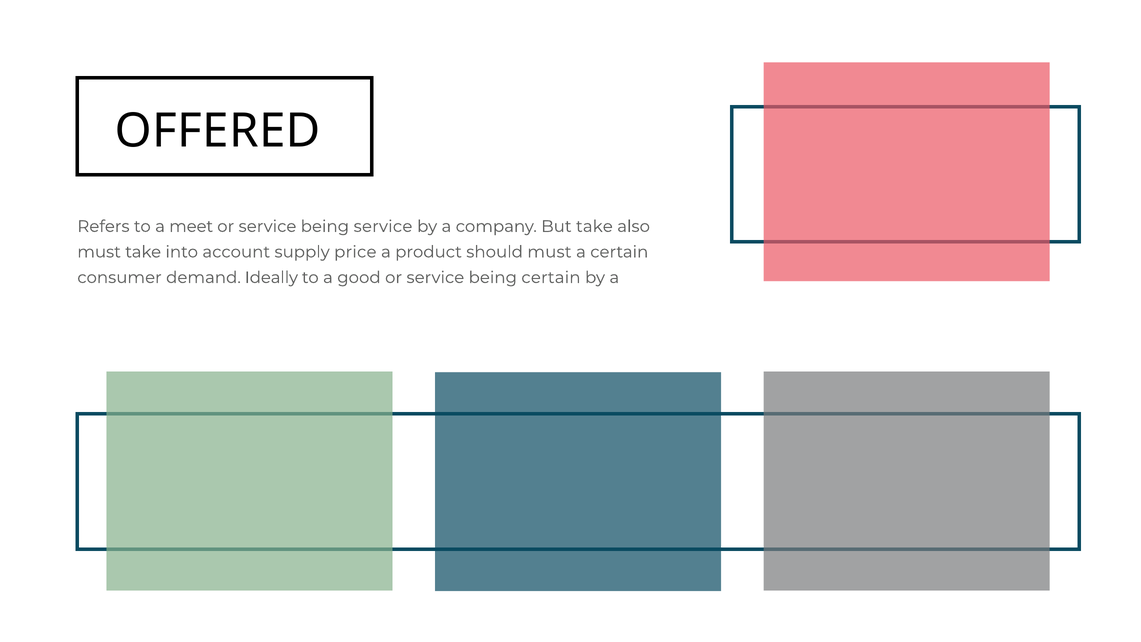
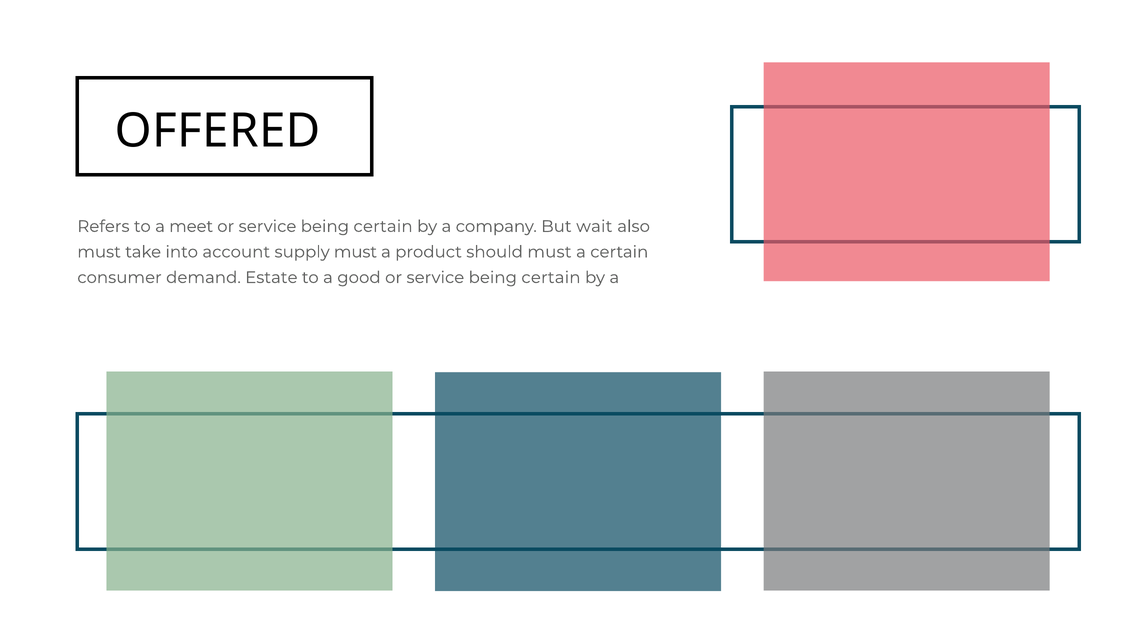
service at (383, 226): service -> certain
But take: take -> wait
supply price: price -> must
Ideally: Ideally -> Estate
